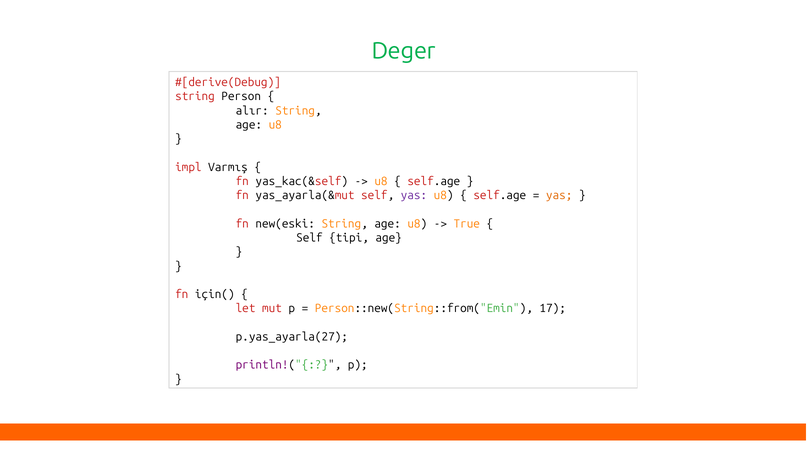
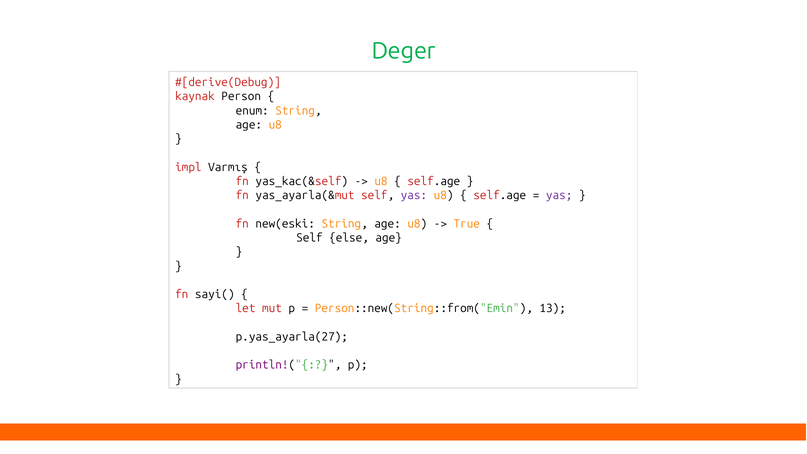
string at (195, 97): string -> kaynak
alır: alır -> enum
yas at (559, 195) colour: orange -> purple
tipi: tipi -> else
için(: için( -> sayi(
17: 17 -> 13
